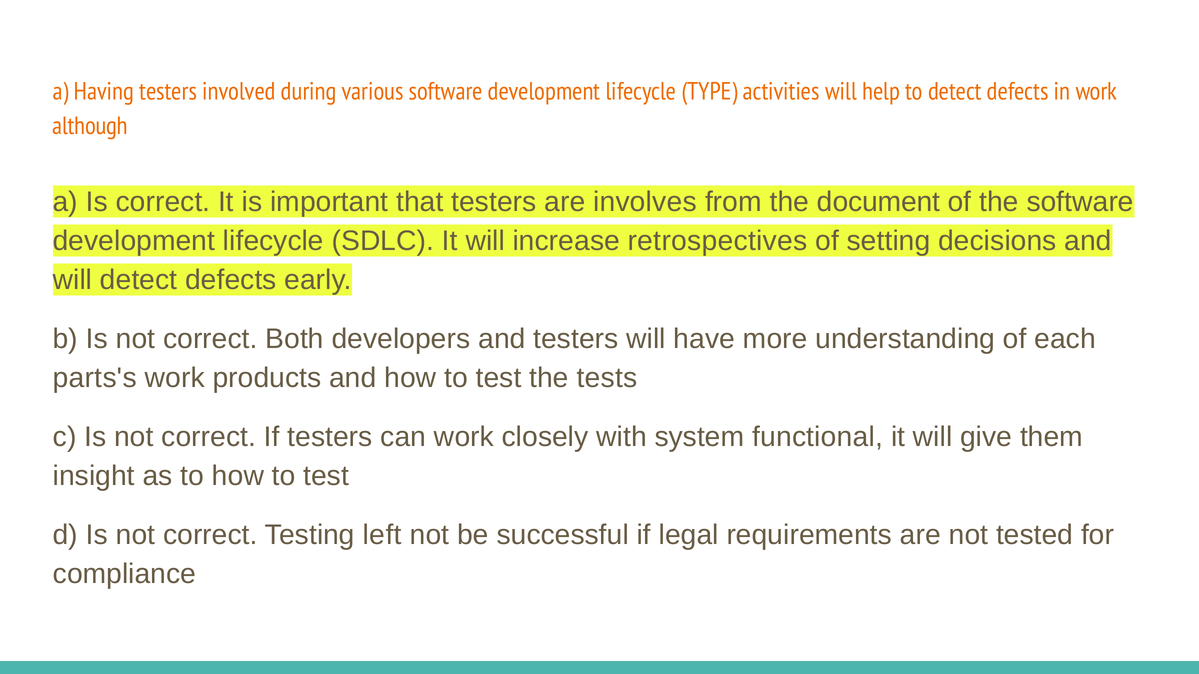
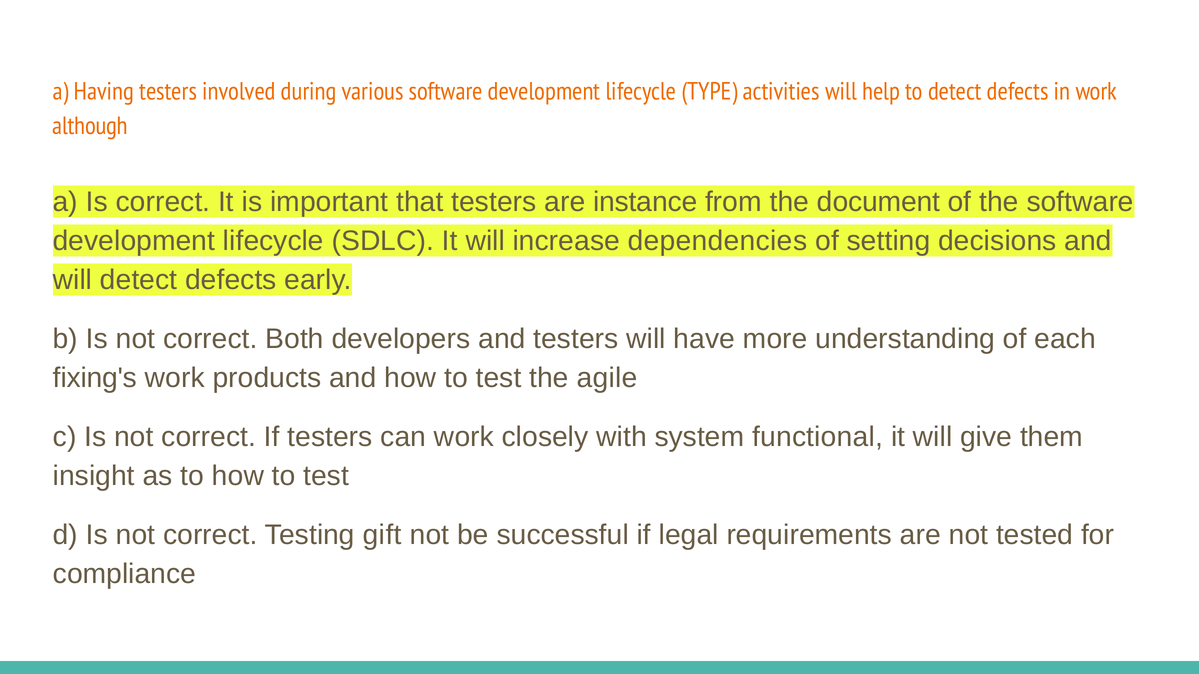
involves: involves -> instance
retrospectives: retrospectives -> dependencies
parts's: parts's -> fixing's
tests: tests -> agile
left: left -> gift
